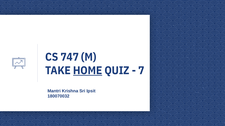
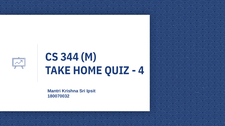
747: 747 -> 344
HOME underline: present -> none
7: 7 -> 4
